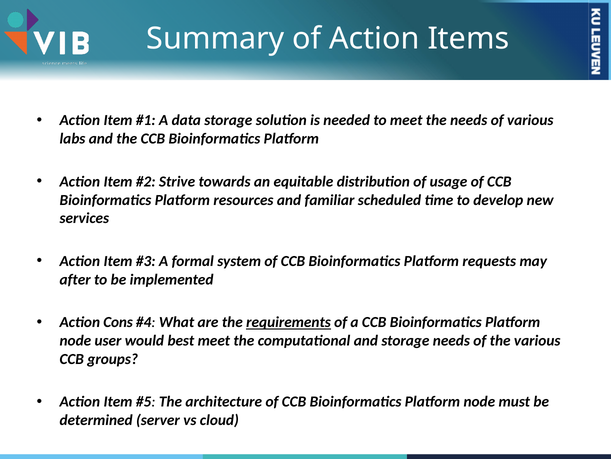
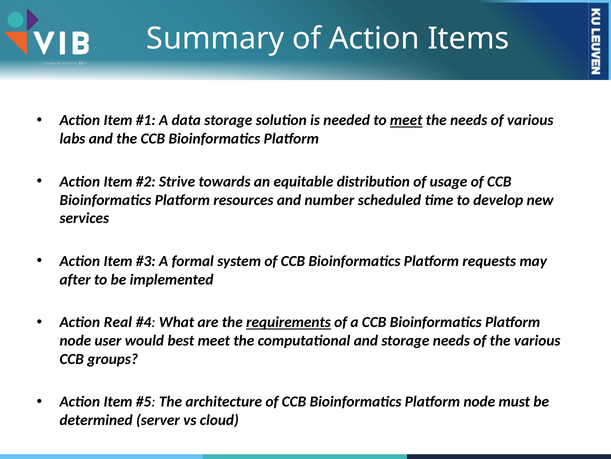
meet at (406, 120) underline: none -> present
familiar: familiar -> number
Cons: Cons -> Real
